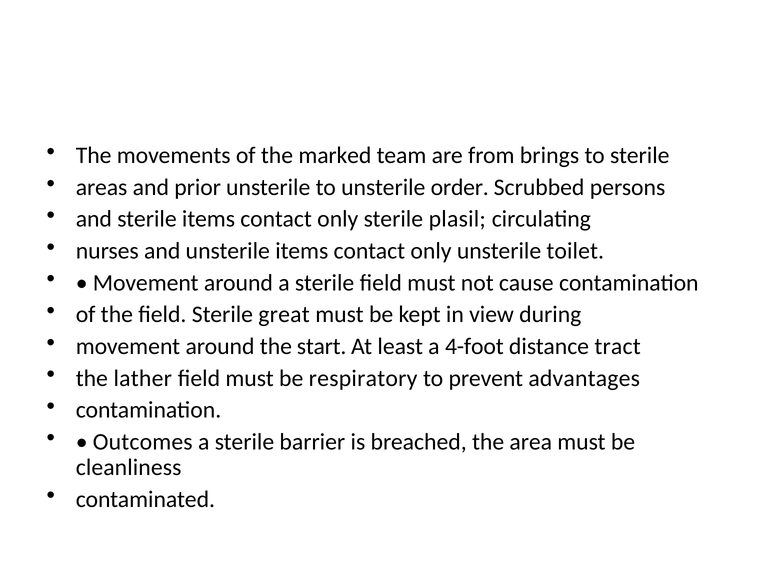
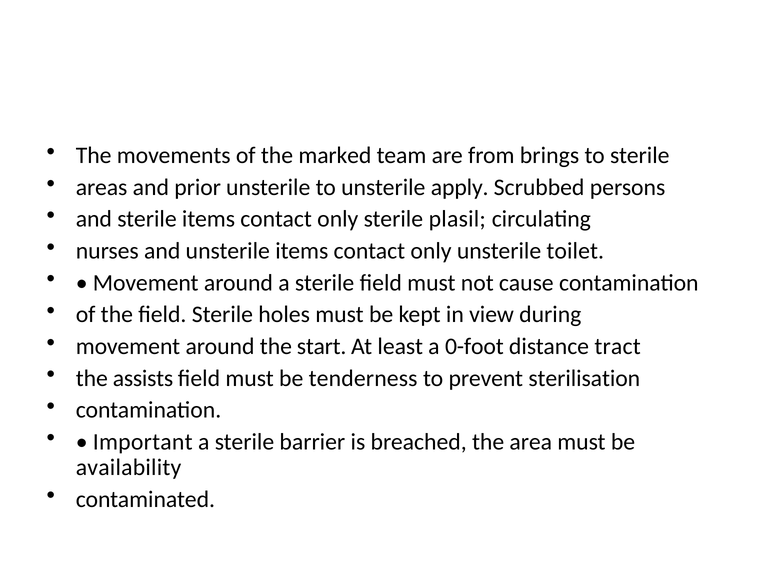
order: order -> apply
great: great -> holes
4-foot: 4-foot -> 0-foot
lather: lather -> assists
respiratory: respiratory -> tenderness
advantages: advantages -> sterilisation
Outcomes: Outcomes -> Important
cleanliness: cleanliness -> availability
